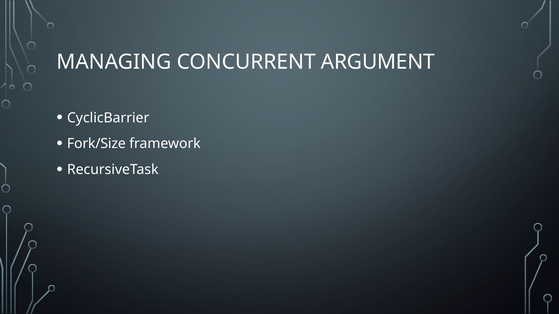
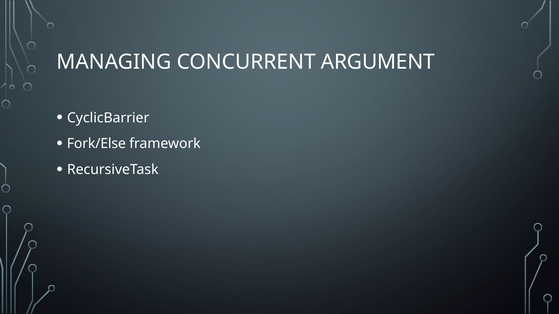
Fork/Size: Fork/Size -> Fork/Else
